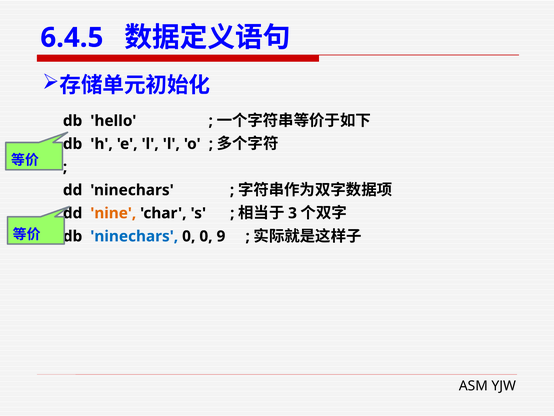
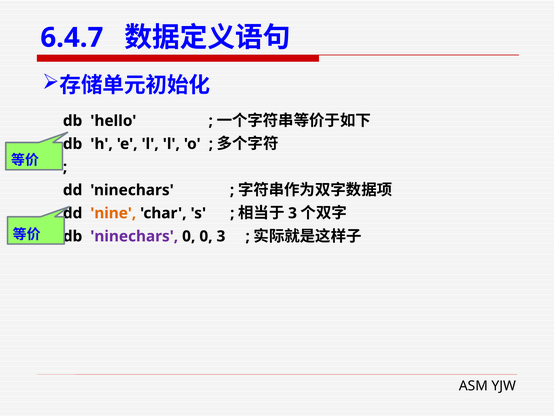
6.4.5: 6.4.5 -> 6.4.7
ninechars at (134, 236) colour: blue -> purple
0 9: 9 -> 3
